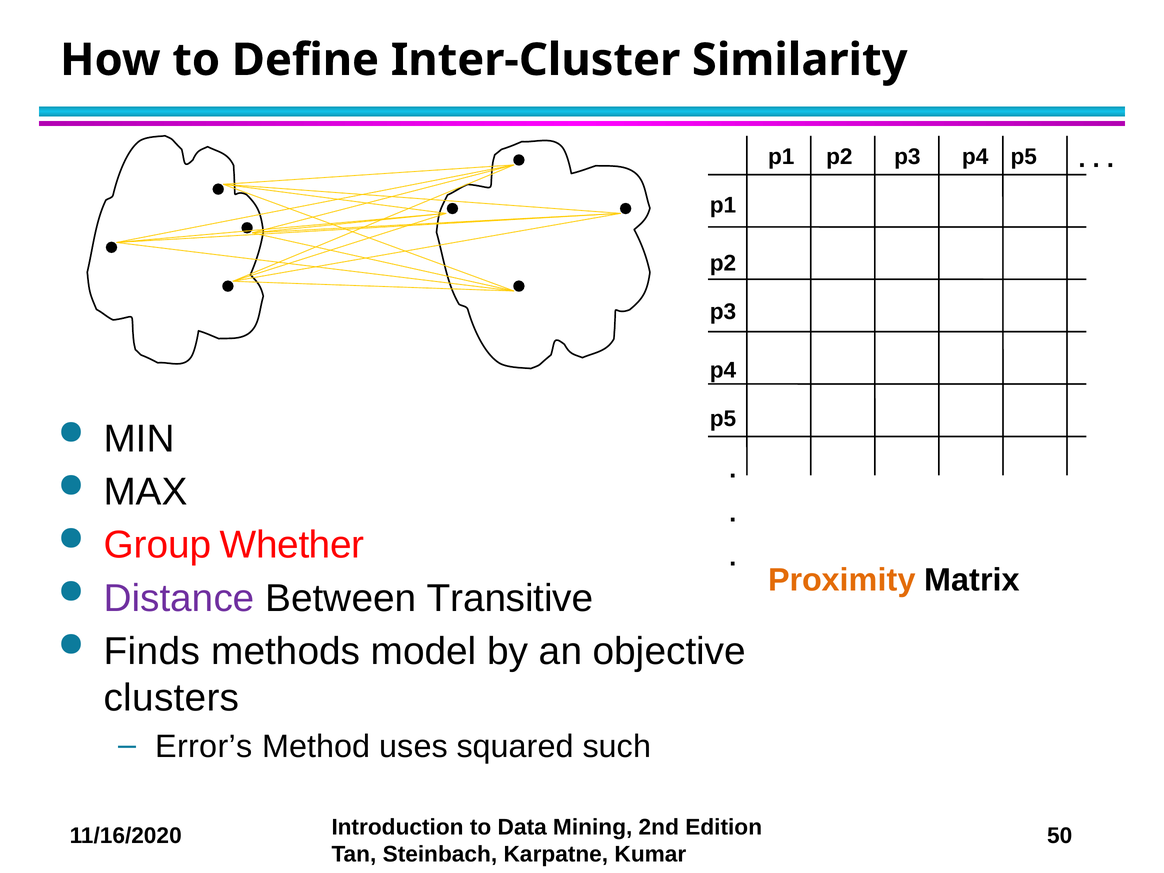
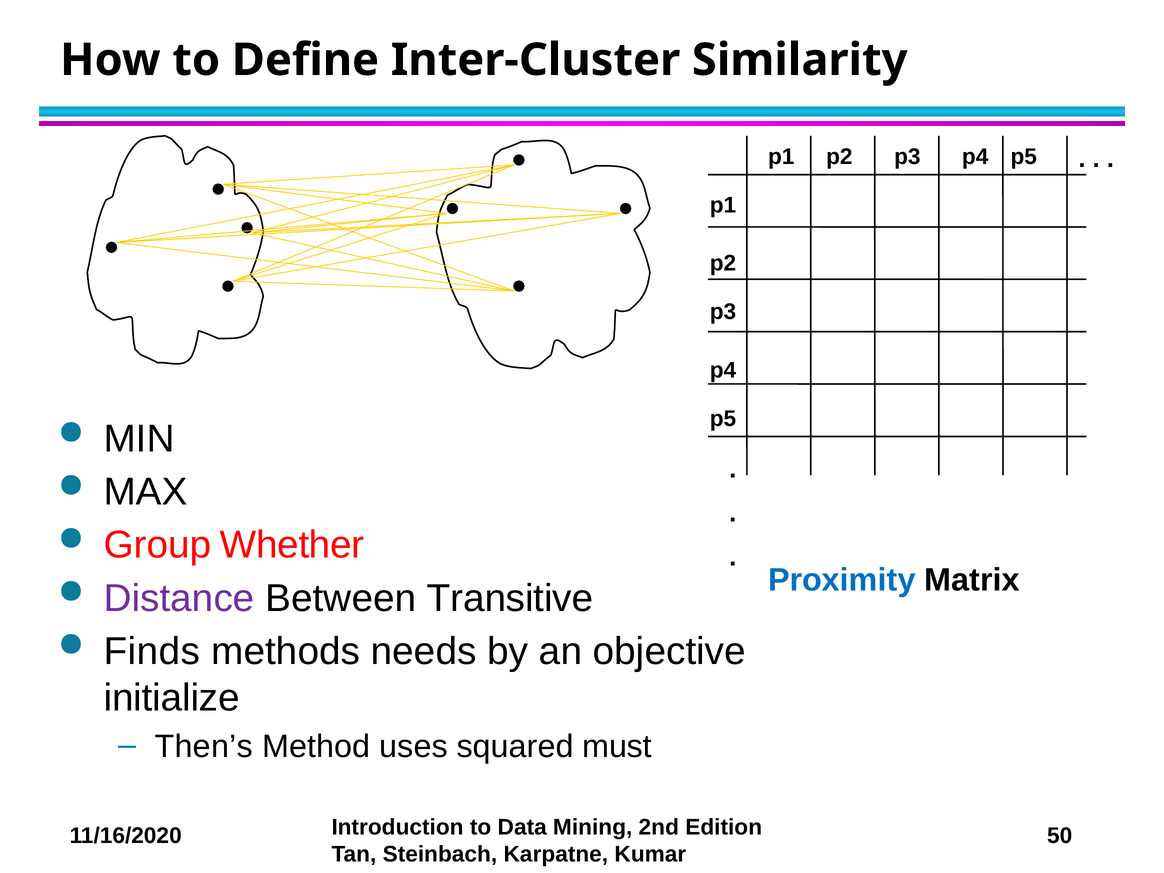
Proximity colour: orange -> blue
model: model -> needs
clusters: clusters -> initialize
Error’s: Error’s -> Then’s
such: such -> must
